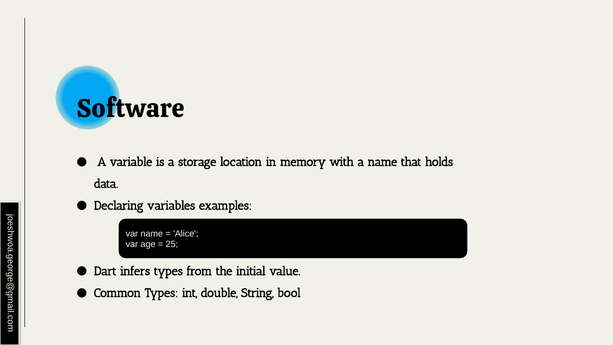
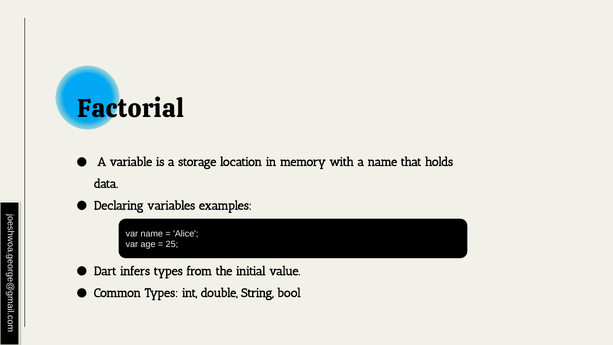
Software: Software -> Factorial
